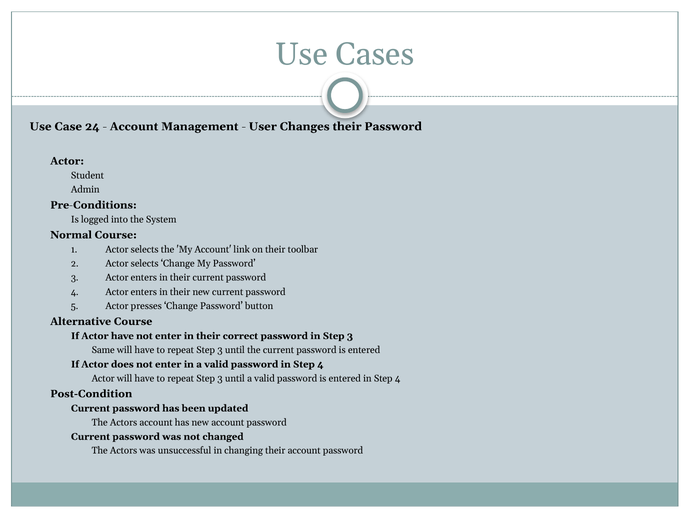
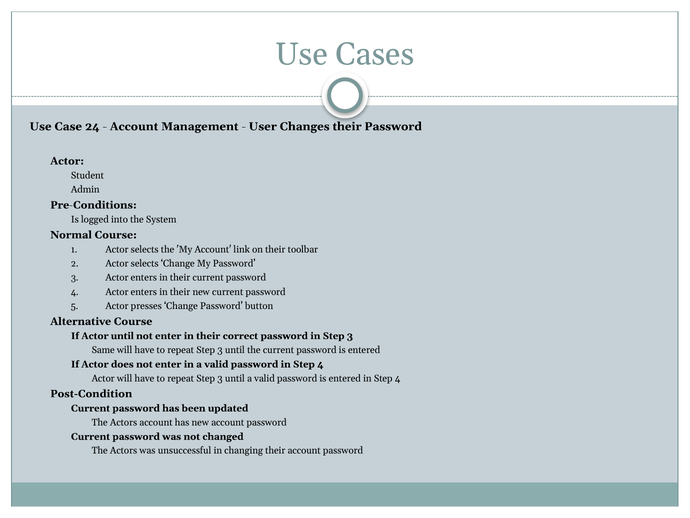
Actor have: have -> until
